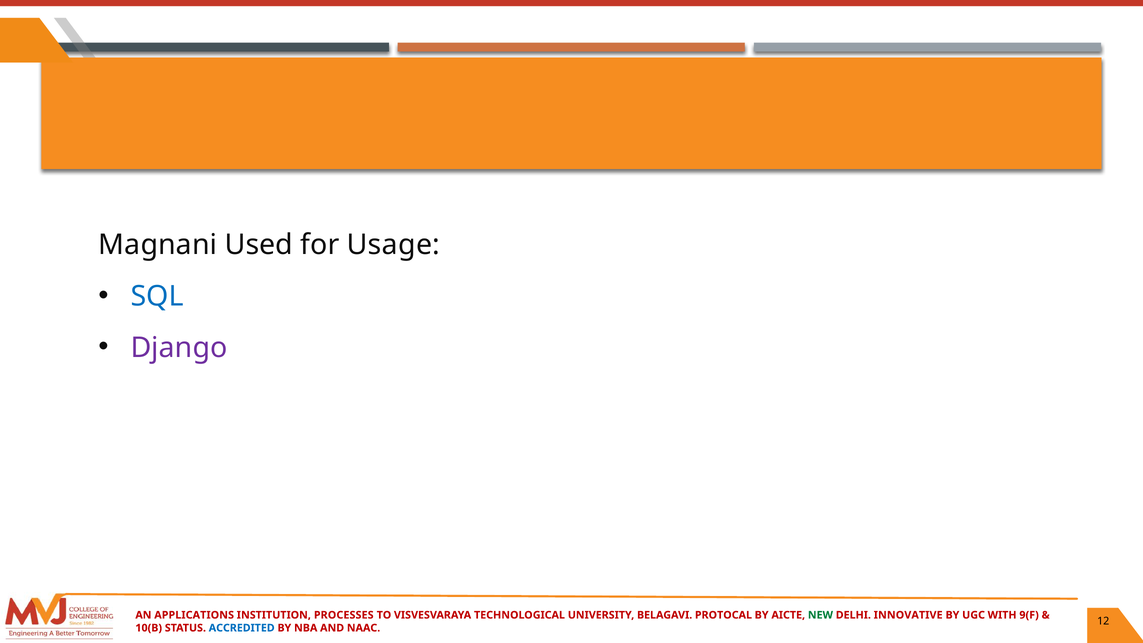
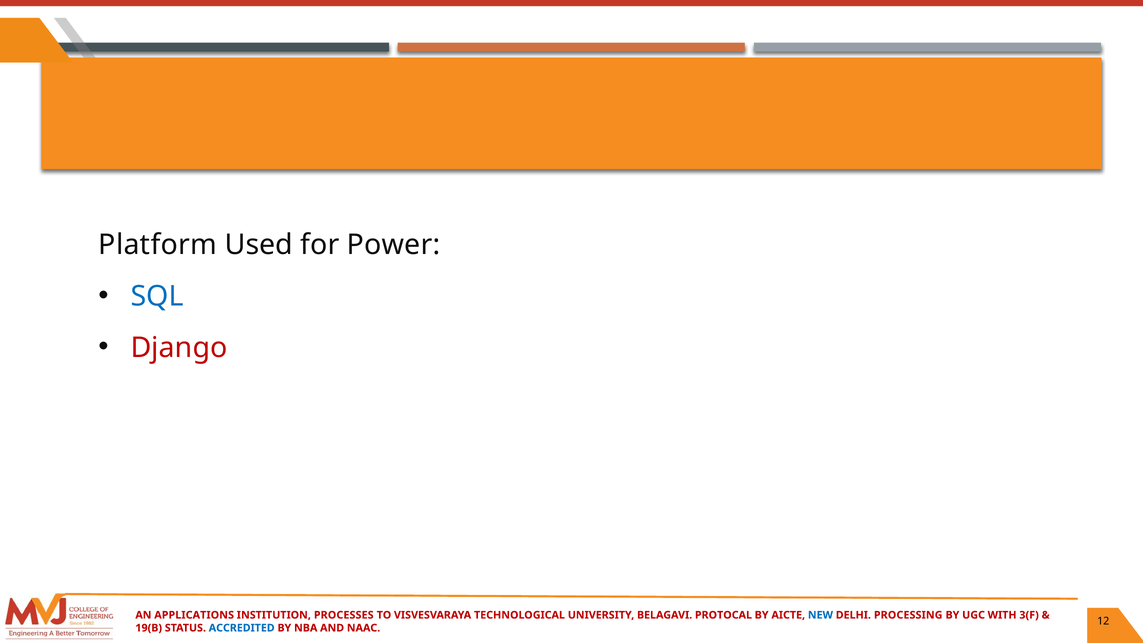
Magnani: Magnani -> Platform
Usage: Usage -> Power
Django colour: purple -> red
NEW colour: green -> blue
INNOVATIVE: INNOVATIVE -> PROCESSING
9(F: 9(F -> 3(F
10(B: 10(B -> 19(B
